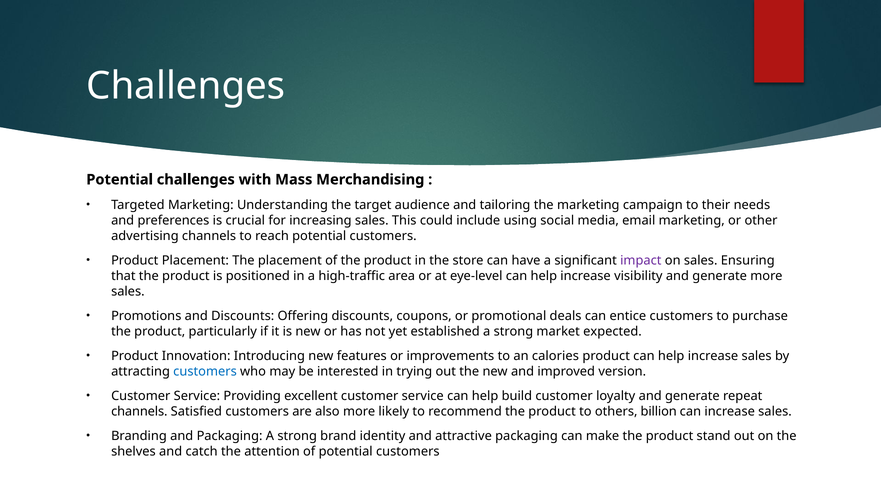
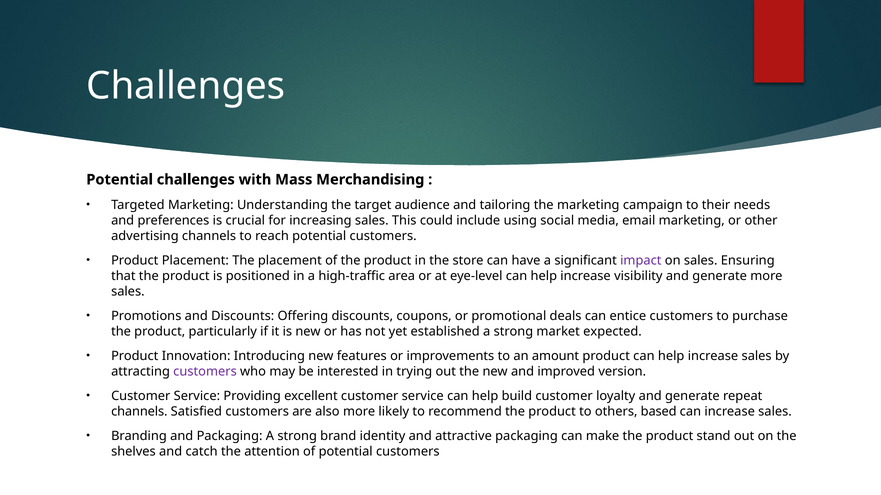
calories: calories -> amount
customers at (205, 372) colour: blue -> purple
billion: billion -> based
